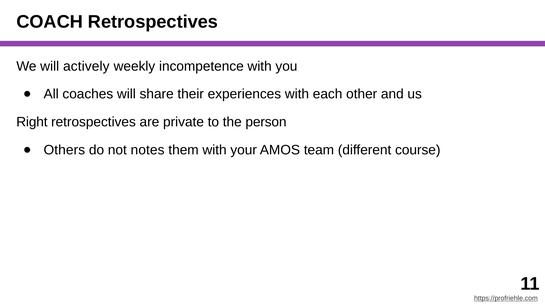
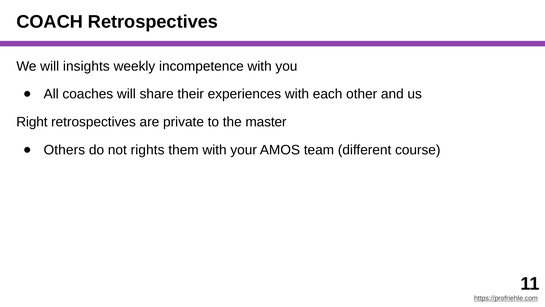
actively: actively -> insights
person: person -> master
notes: notes -> rights
